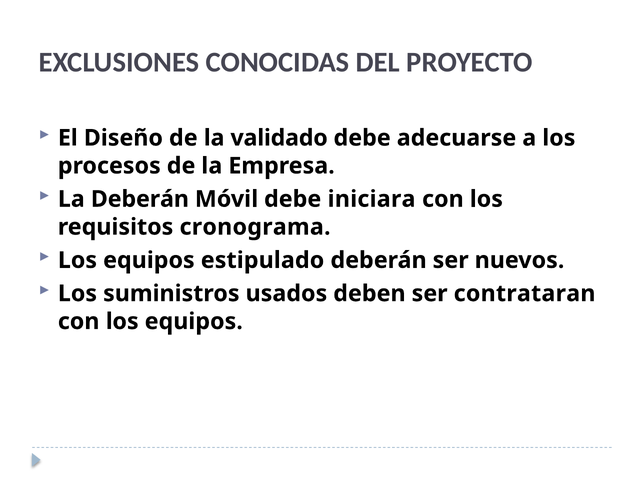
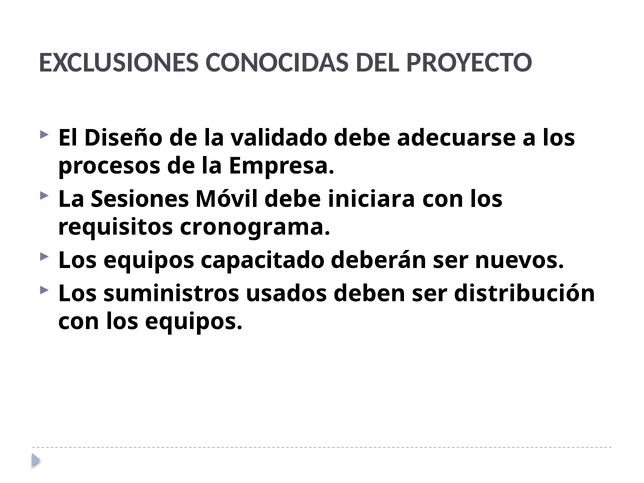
La Deberán: Deberán -> Sesiones
estipulado: estipulado -> capacitado
contrataran: contrataran -> distribución
